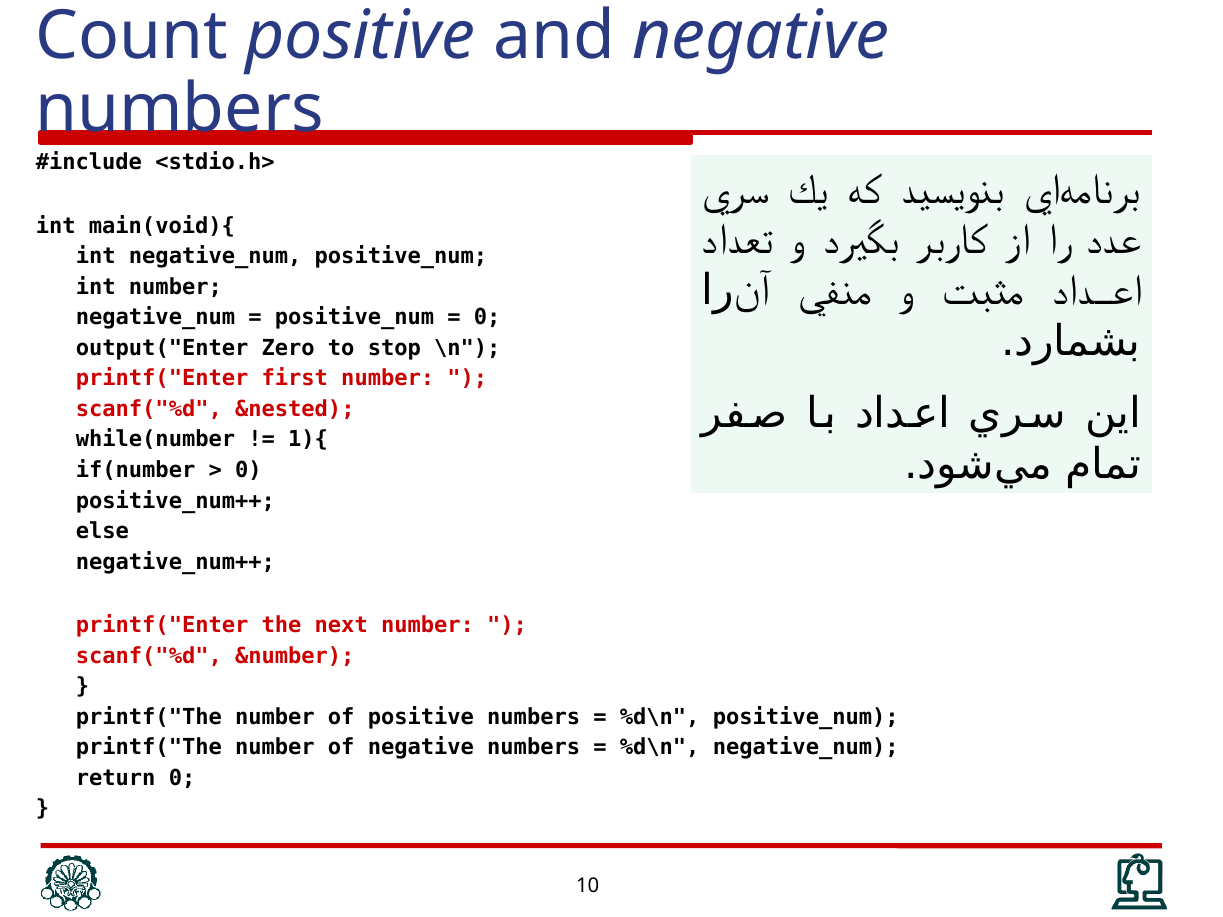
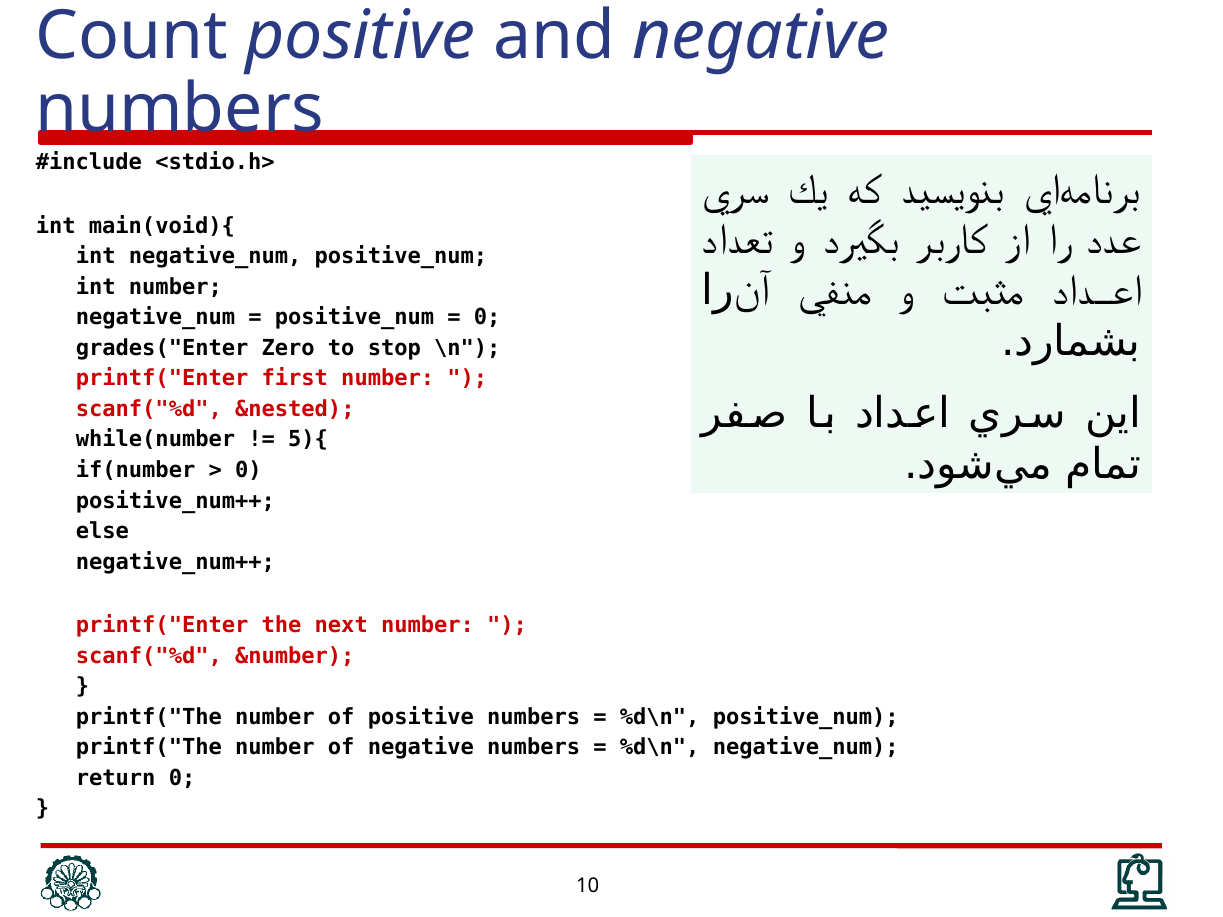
output("Enter: output("Enter -> grades("Enter
1){: 1){ -> 5){
